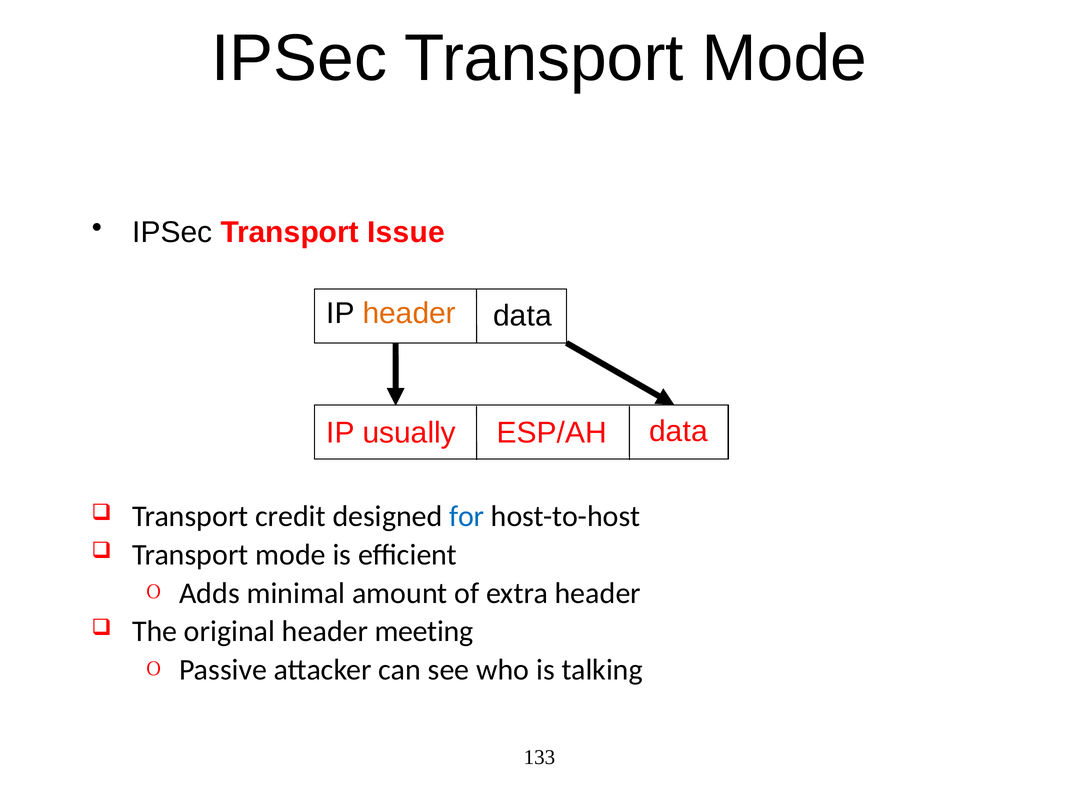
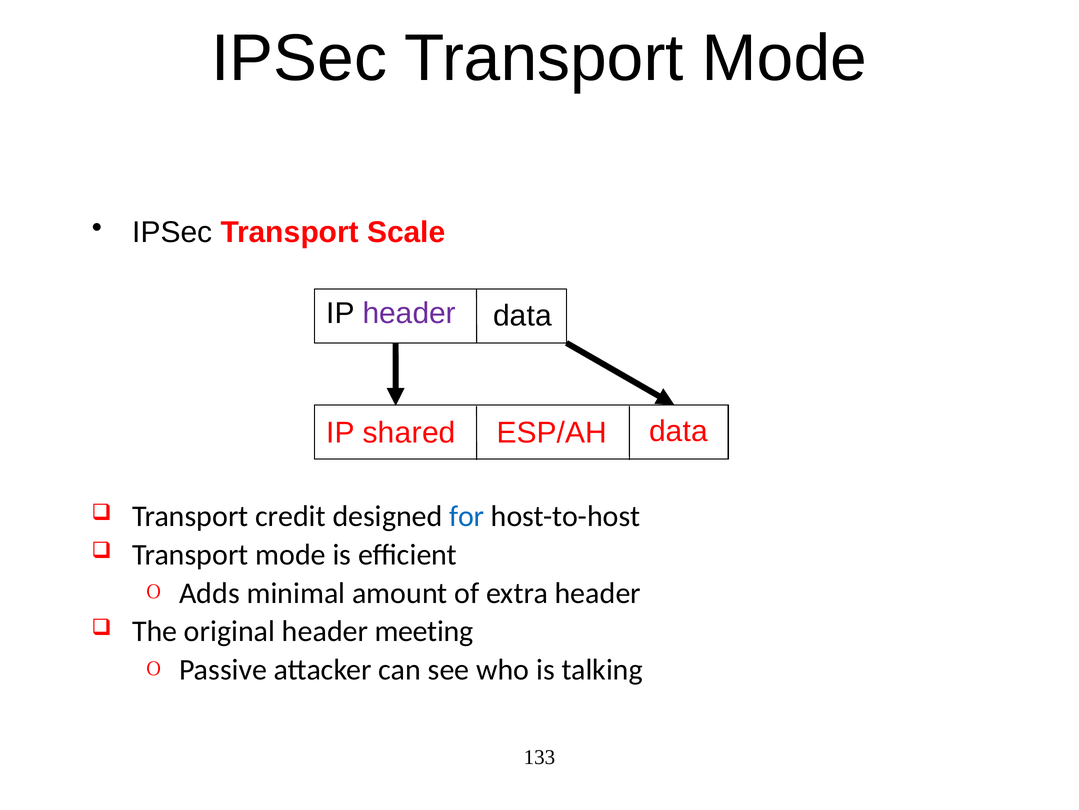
Issue: Issue -> Scale
header at (409, 313) colour: orange -> purple
usually: usually -> shared
